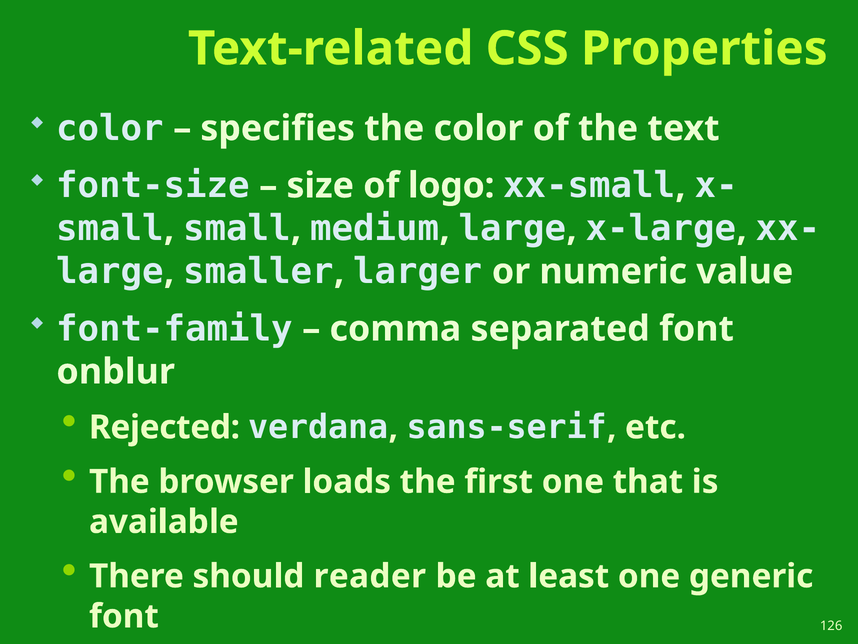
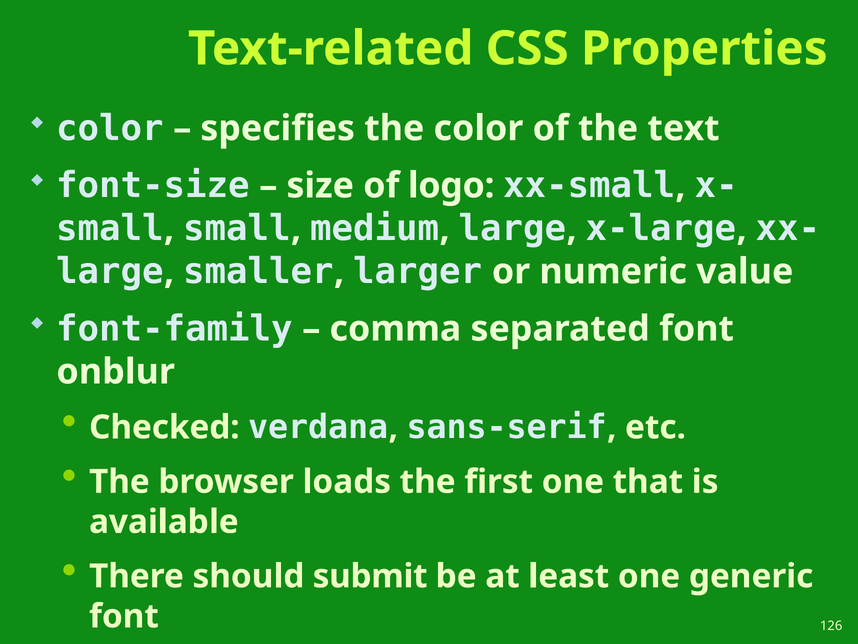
Rejected: Rejected -> Checked
reader: reader -> submit
